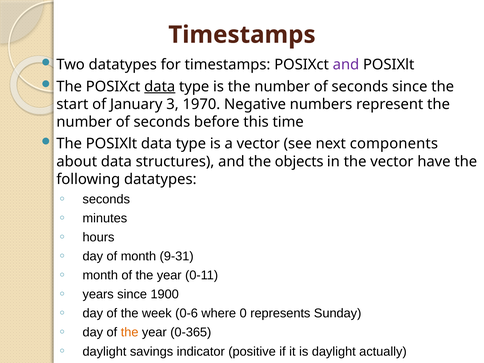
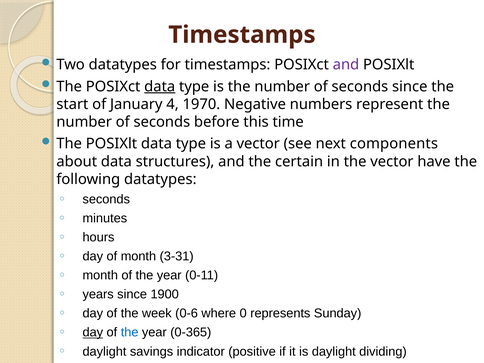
3: 3 -> 4
objects: objects -> certain
9-31: 9-31 -> 3-31
day at (93, 332) underline: none -> present
the at (130, 332) colour: orange -> blue
actually: actually -> dividing
